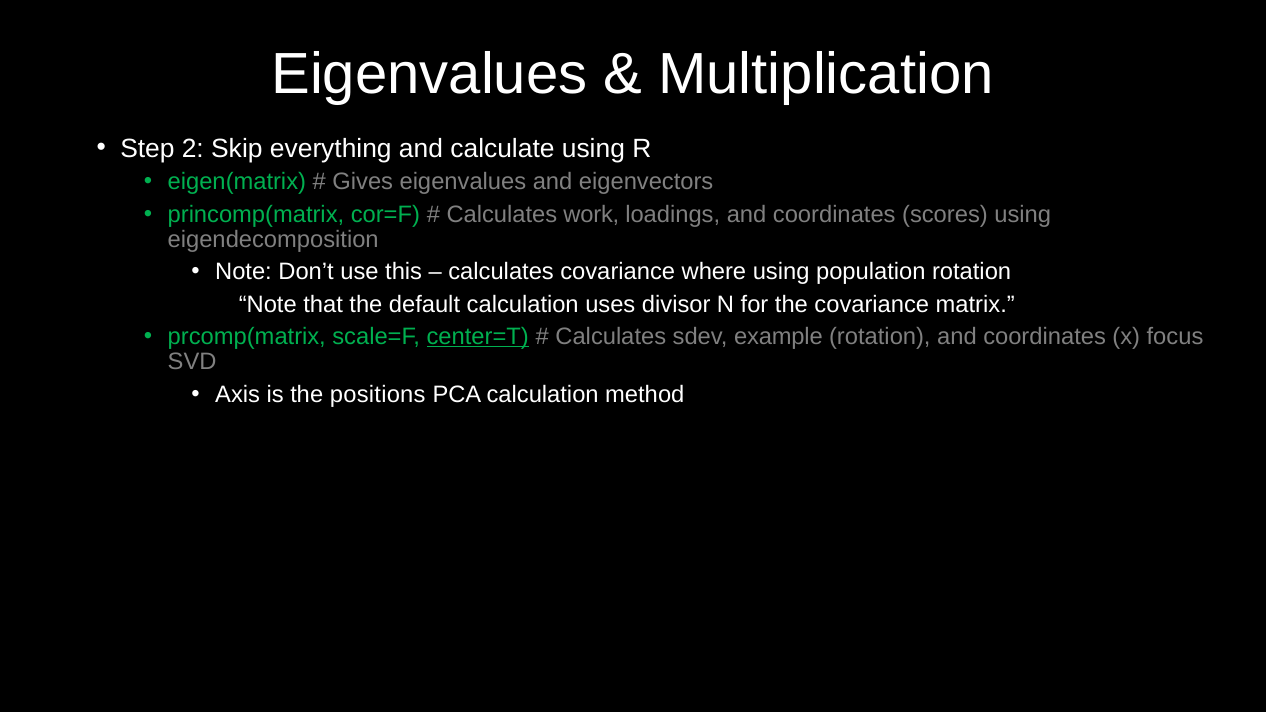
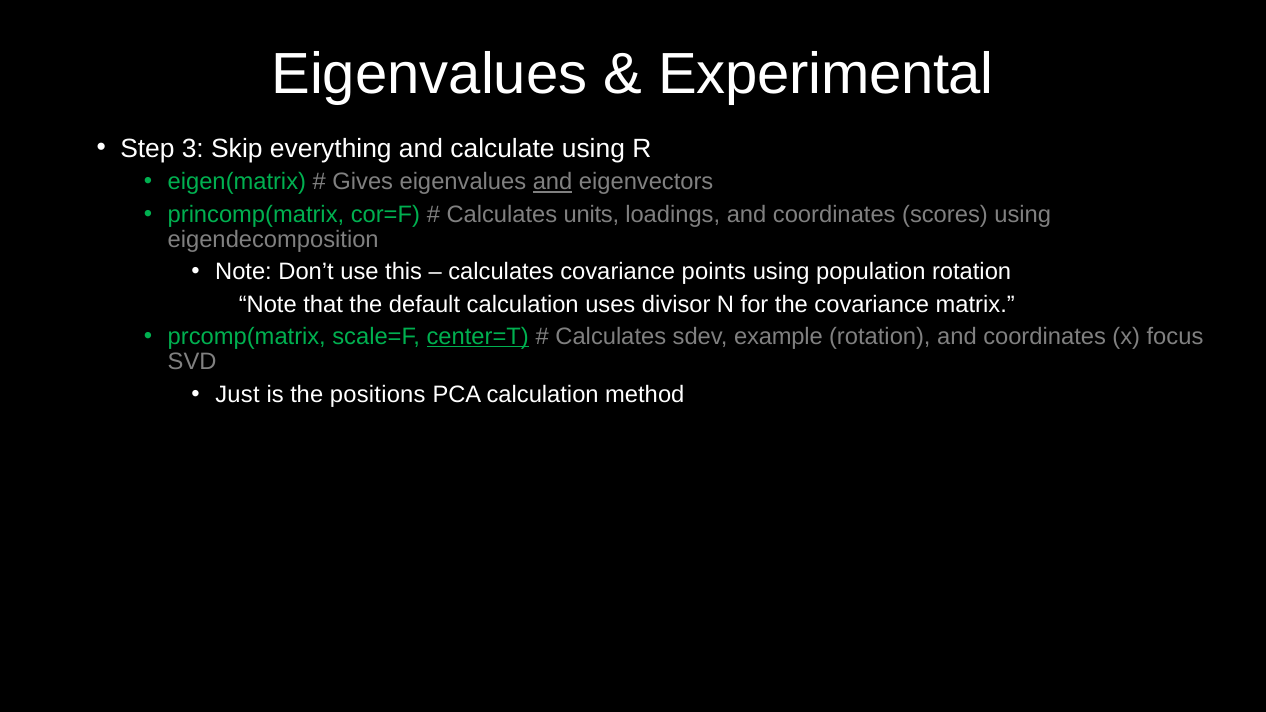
Multiplication: Multiplication -> Experimental
2: 2 -> 3
and at (553, 182) underline: none -> present
work: work -> units
where: where -> points
Axis: Axis -> Just
